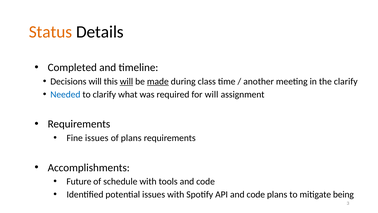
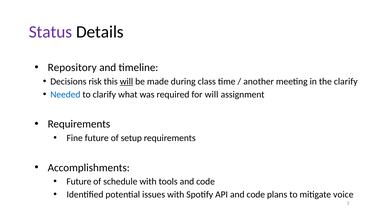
Status colour: orange -> purple
Completed: Completed -> Repository
Decisions will: will -> risk
made underline: present -> none
Fine issues: issues -> future
of plans: plans -> setup
being: being -> voice
